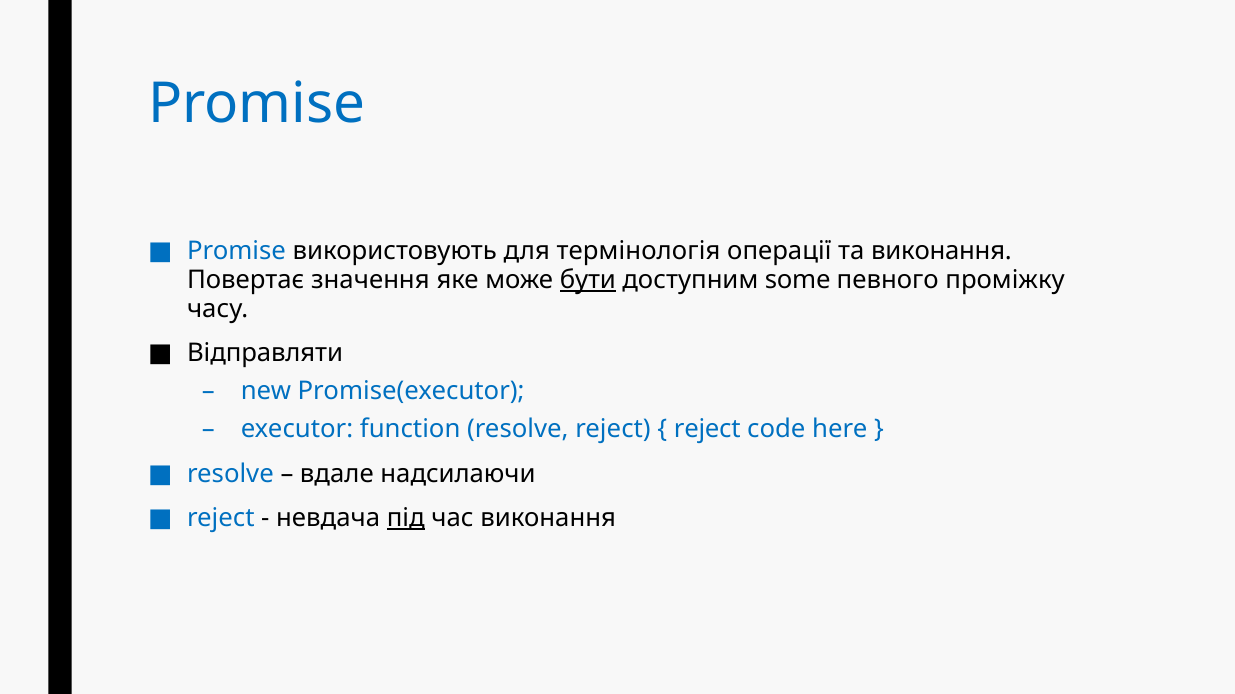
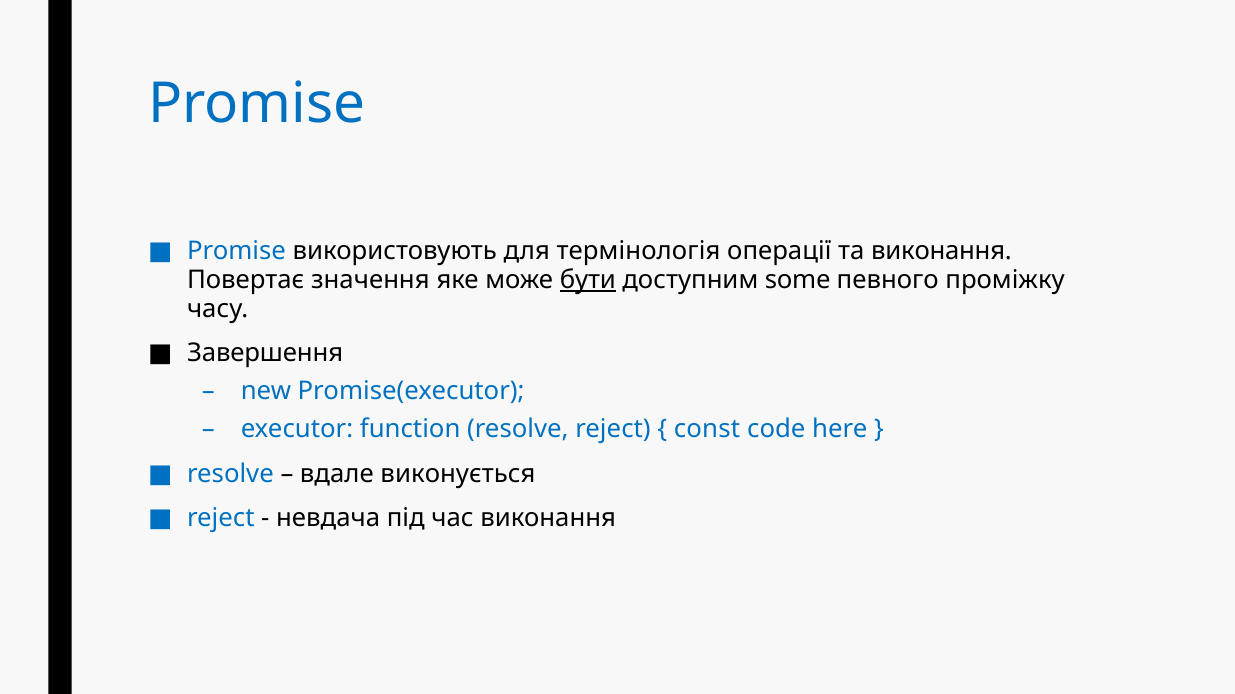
Відправляти: Відправляти -> Завершення
reject at (707, 430): reject -> const
надсилаючи: надсилаючи -> виконується
під underline: present -> none
